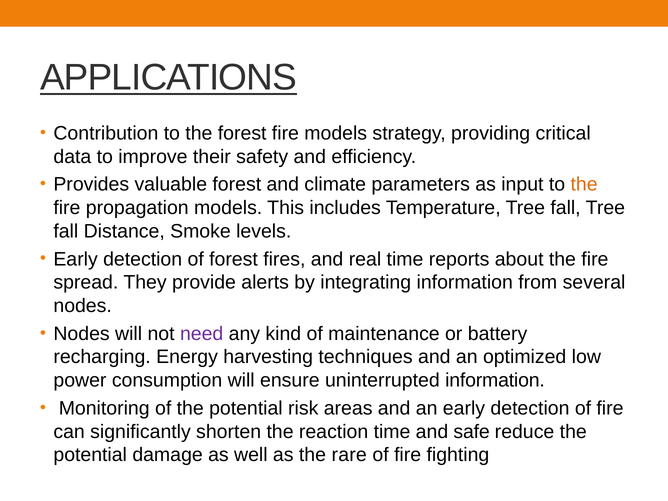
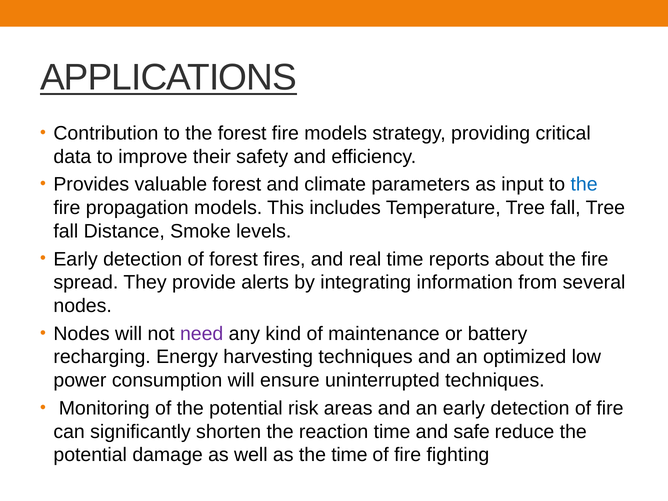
the at (584, 185) colour: orange -> blue
uninterrupted information: information -> techniques
the rare: rare -> time
